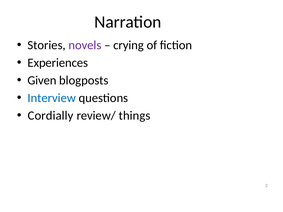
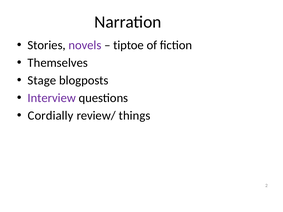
crying: crying -> tiptoe
Experiences: Experiences -> Themselves
Given: Given -> Stage
Interview colour: blue -> purple
